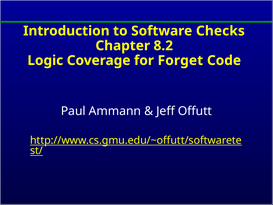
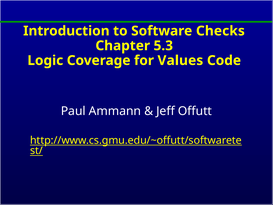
8.2: 8.2 -> 5.3
Forget: Forget -> Values
